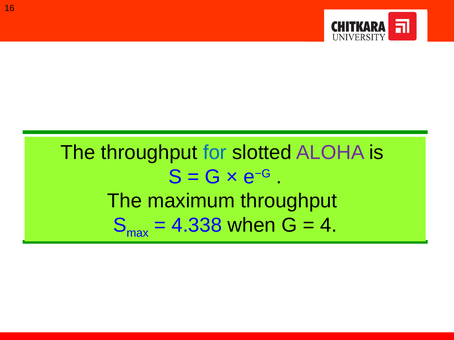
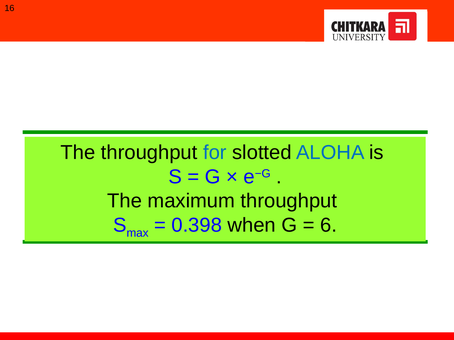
ALOHA colour: purple -> blue
4.338: 4.338 -> 0.398
4: 4 -> 6
